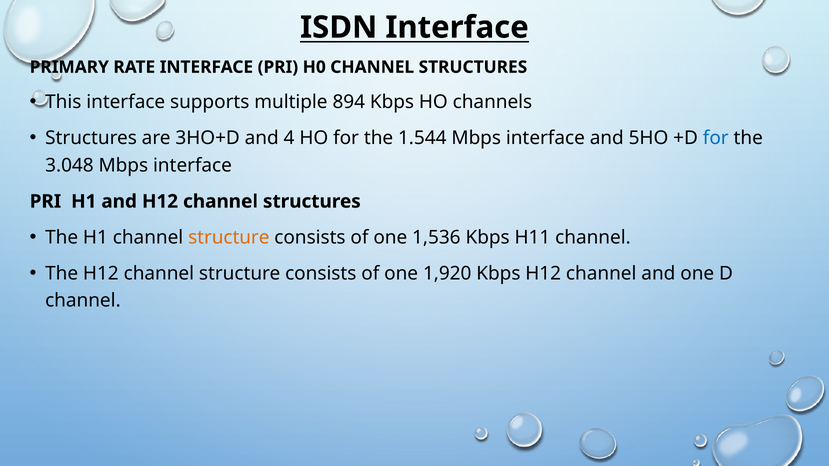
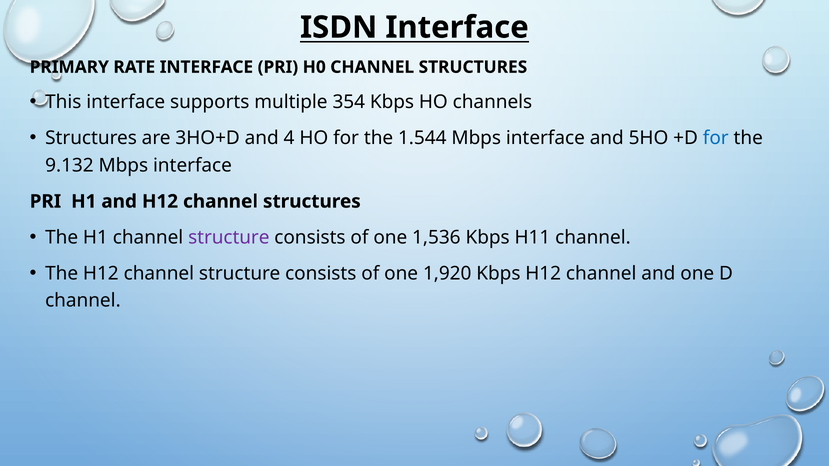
894: 894 -> 354
3.048: 3.048 -> 9.132
structure at (229, 238) colour: orange -> purple
